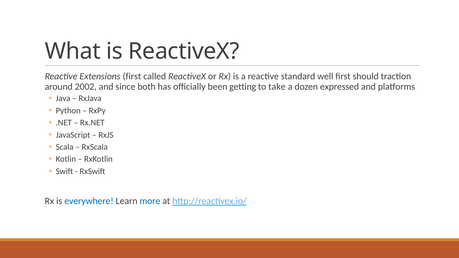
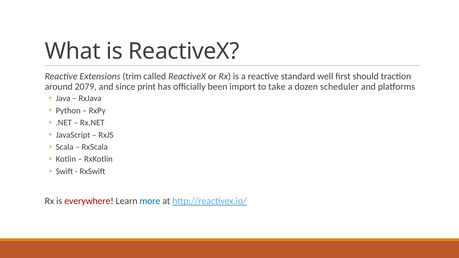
Extensions first: first -> trim
2002: 2002 -> 2079
both: both -> print
getting: getting -> import
expressed: expressed -> scheduler
everywhere colour: blue -> red
